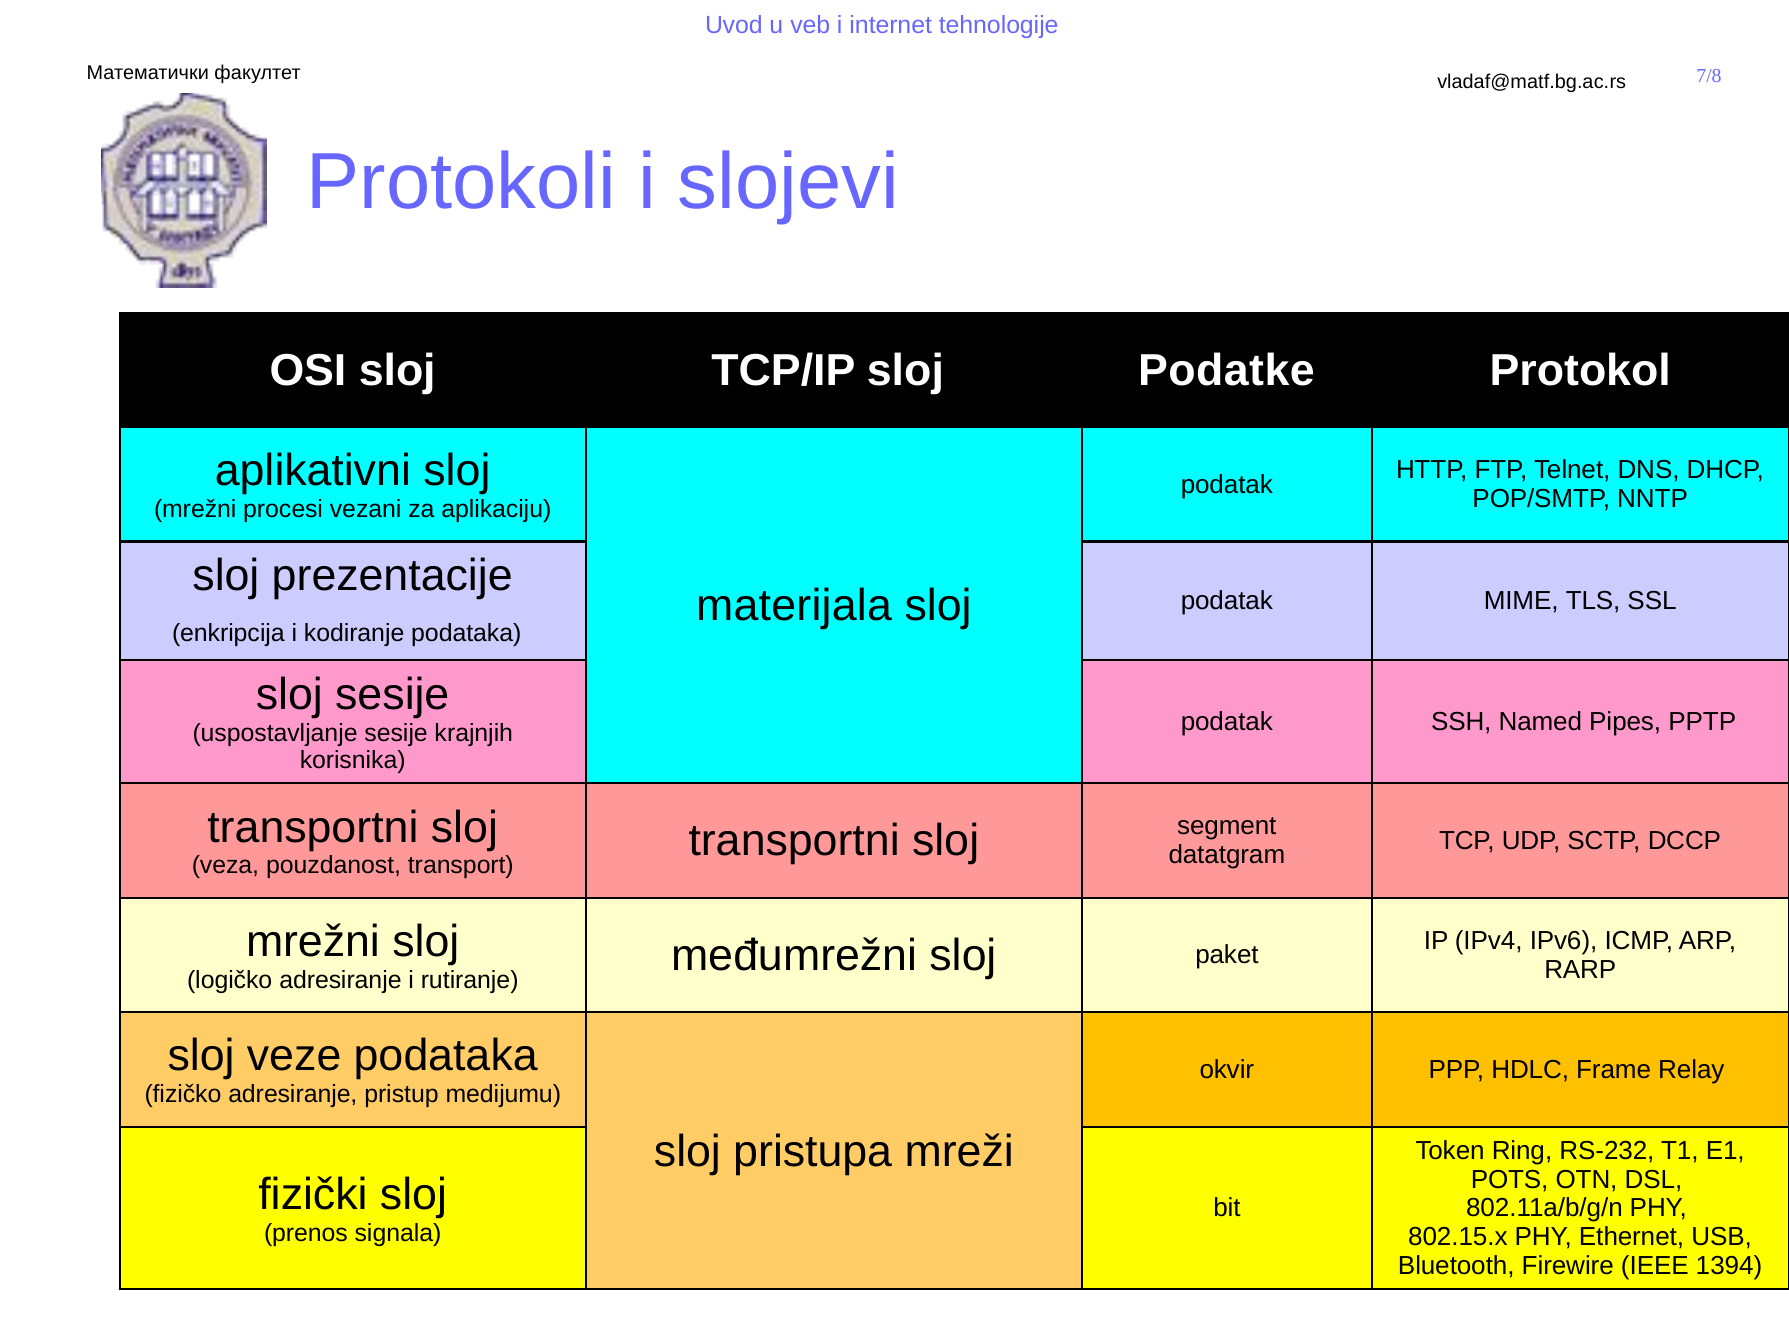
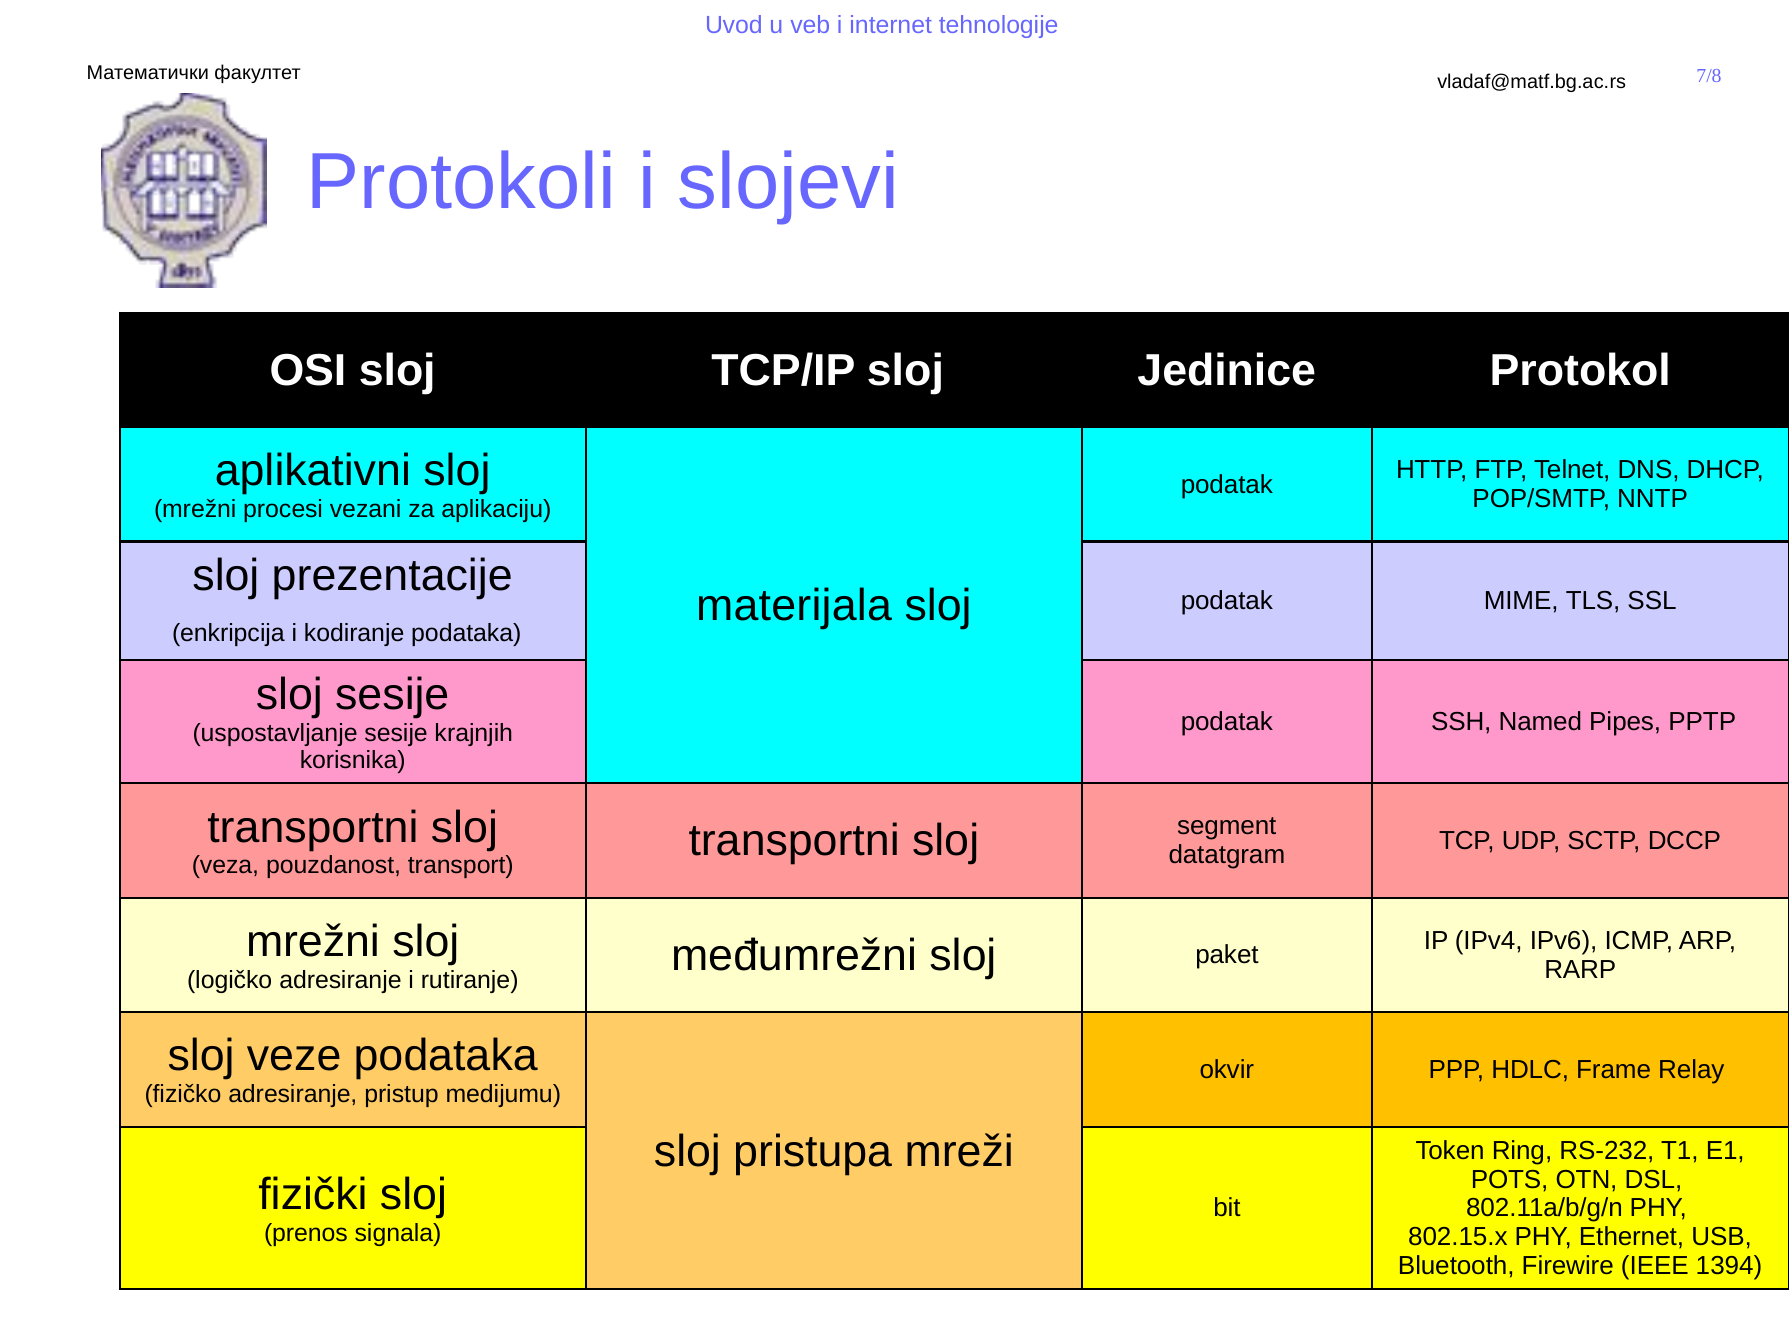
Podatke: Podatke -> Jedinice
